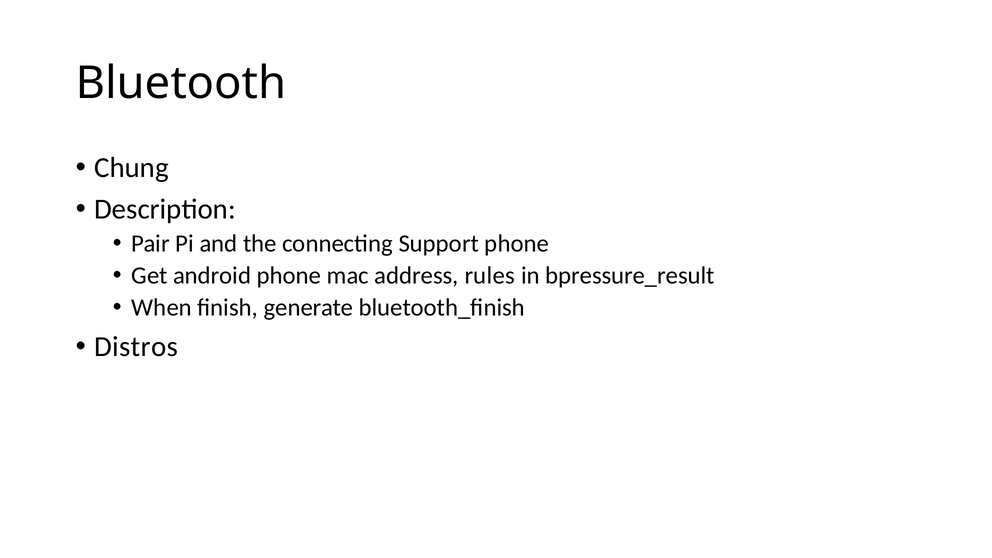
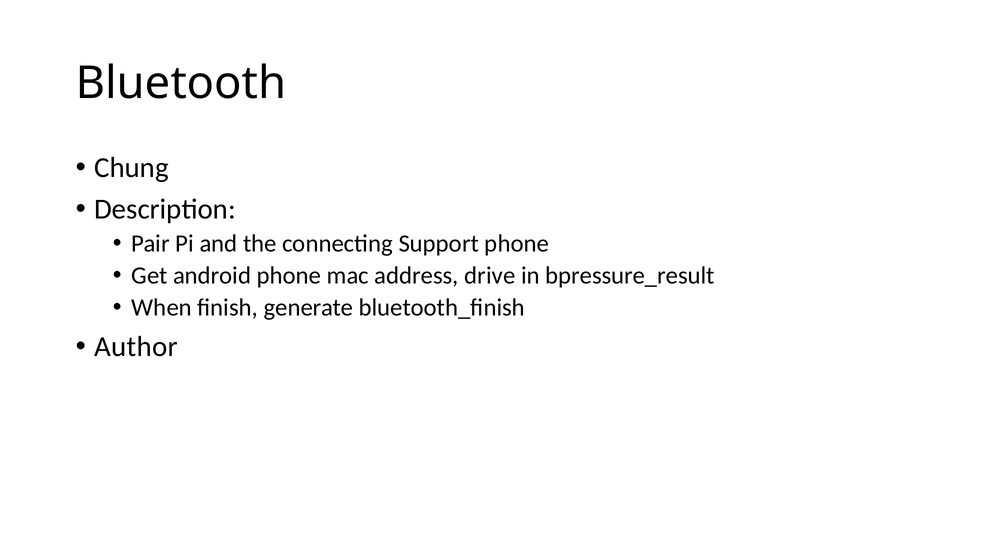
rules: rules -> drive
Distros: Distros -> Author
